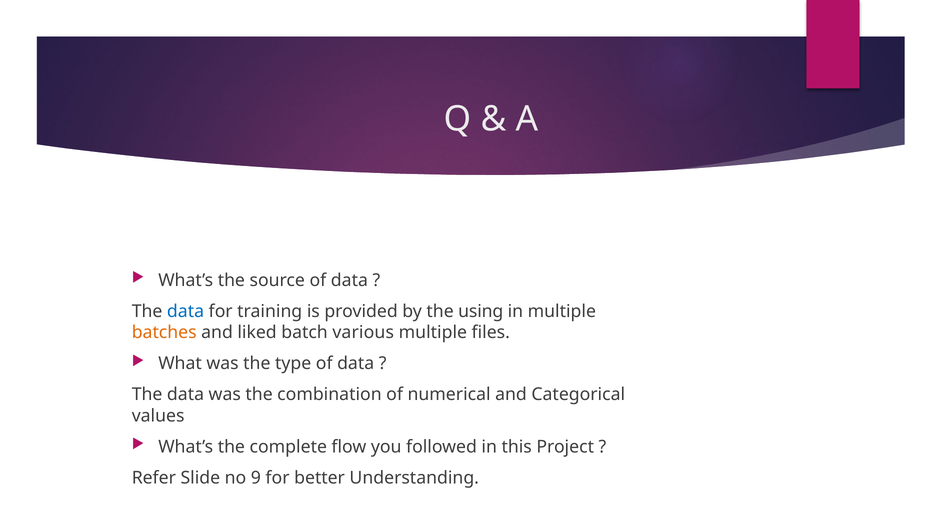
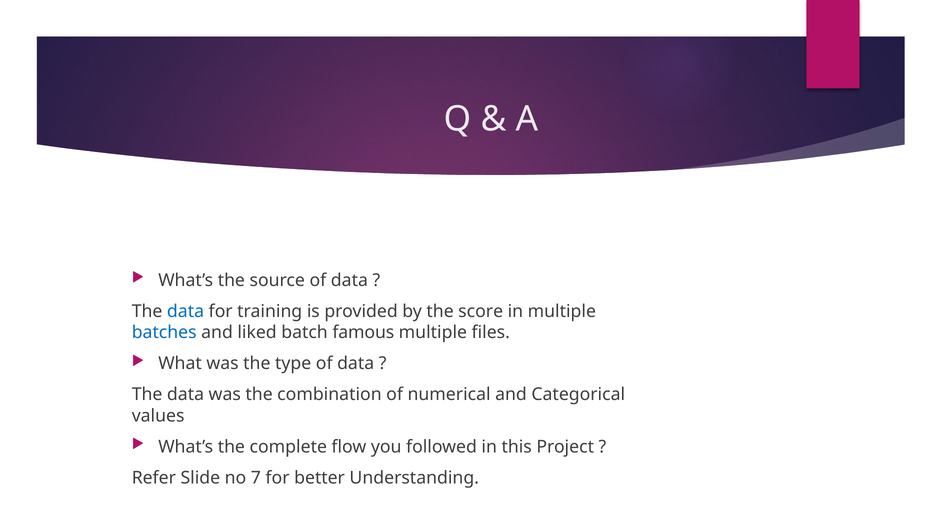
using: using -> score
batches colour: orange -> blue
various: various -> famous
9: 9 -> 7
